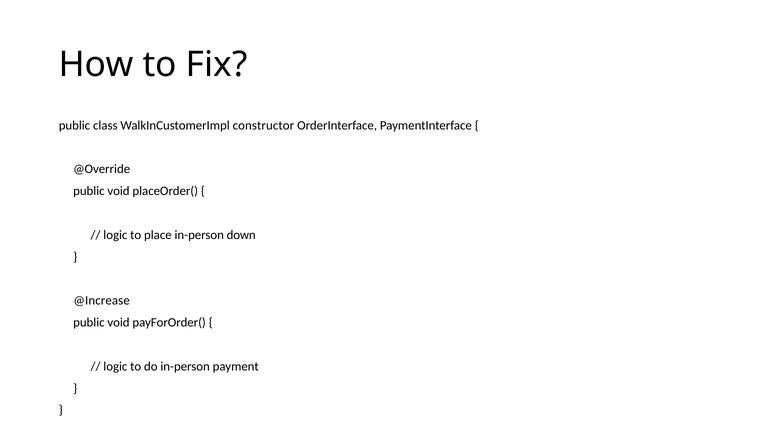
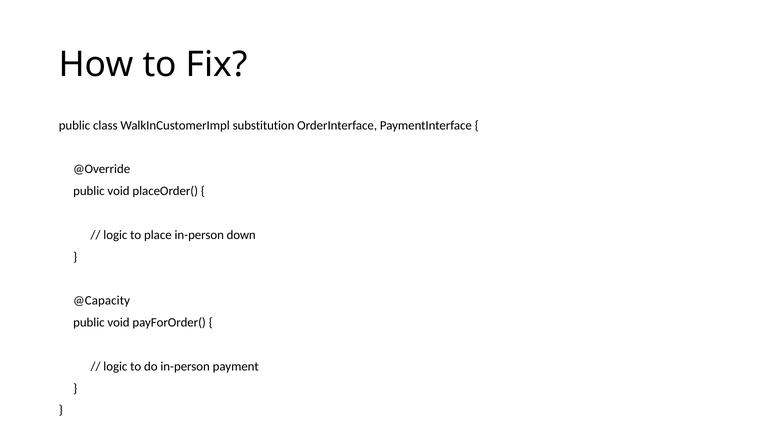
constructor: constructor -> substitution
@Increase: @Increase -> @Capacity
